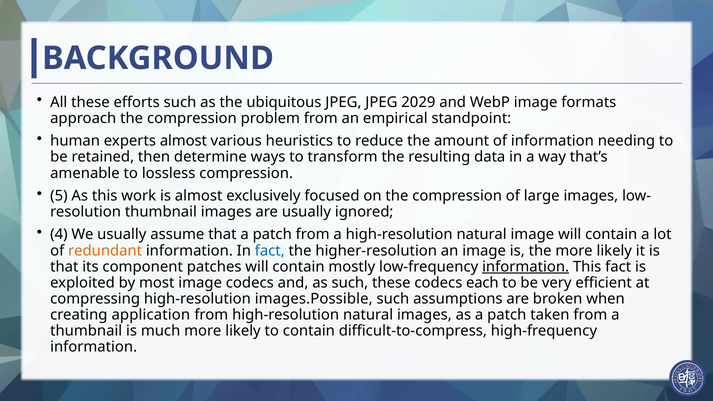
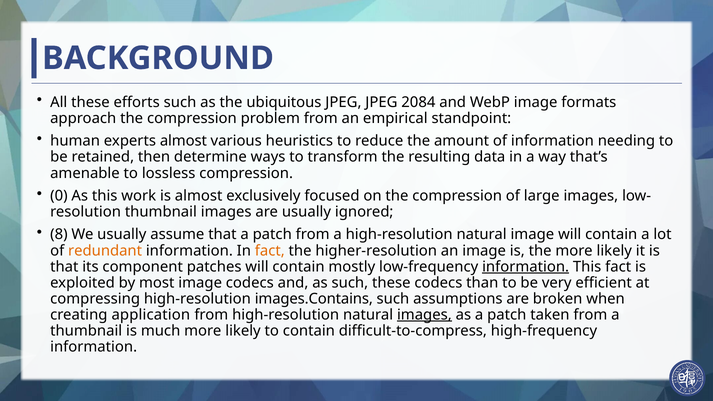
2029: 2029 -> 2084
5: 5 -> 0
4: 4 -> 8
fact at (270, 251) colour: blue -> orange
each: each -> than
images.Possible: images.Possible -> images.Contains
images at (424, 315) underline: none -> present
